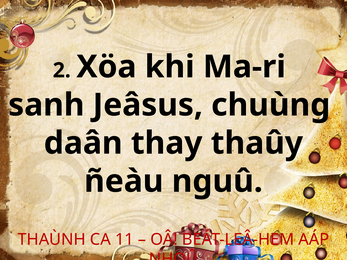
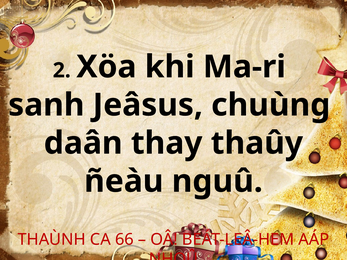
11: 11 -> 66
